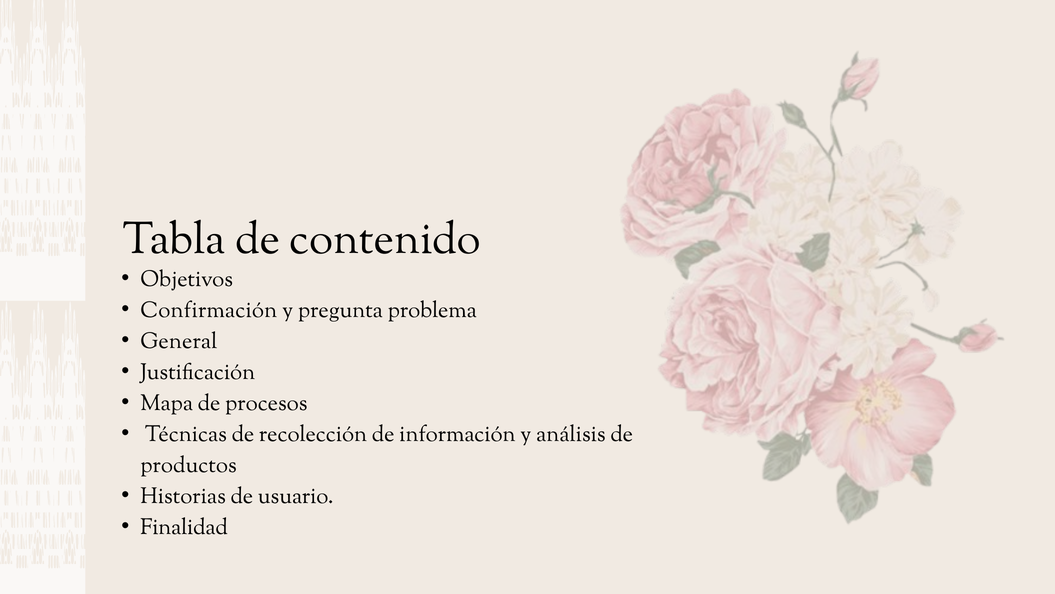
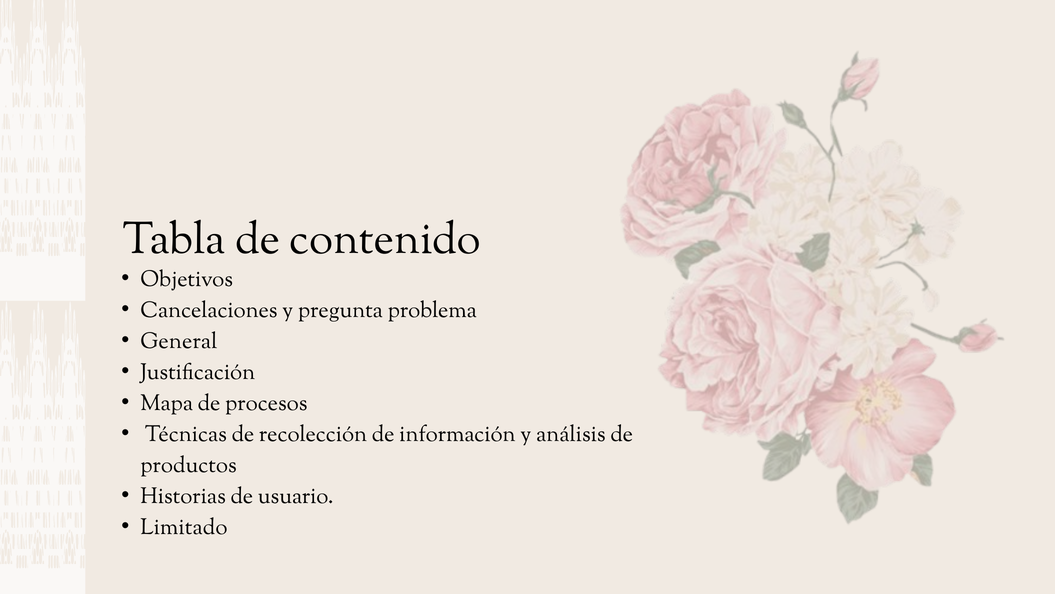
Confirmación: Confirmación -> Cancelaciones
Finalidad: Finalidad -> Limitado
